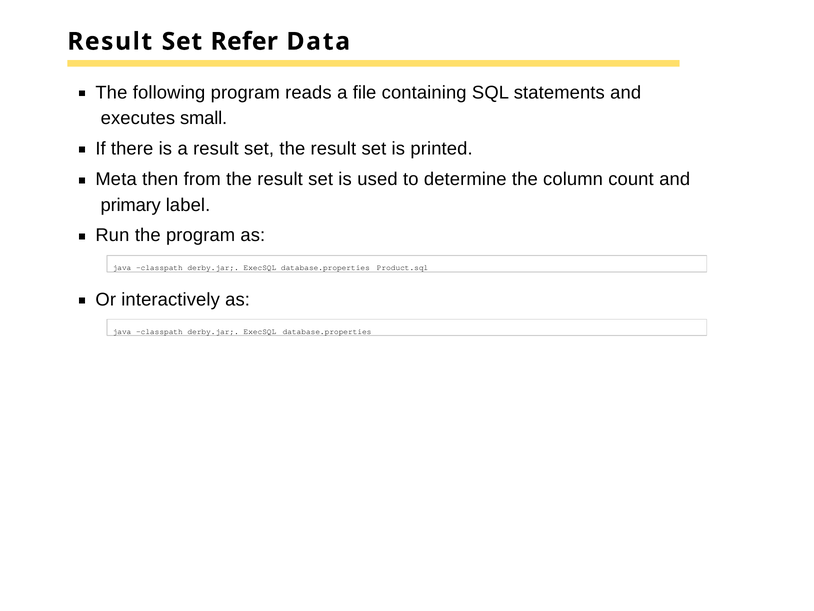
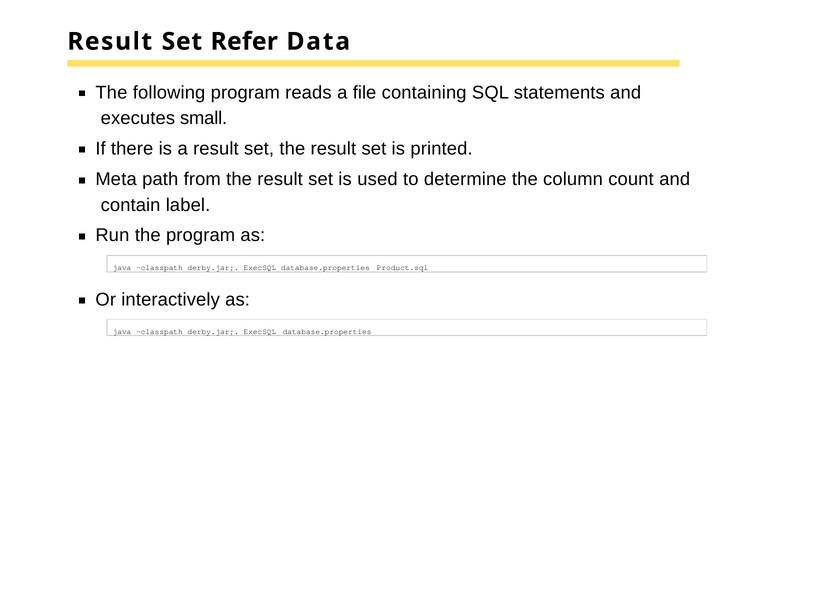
then: then -> path
primary: primary -> contain
